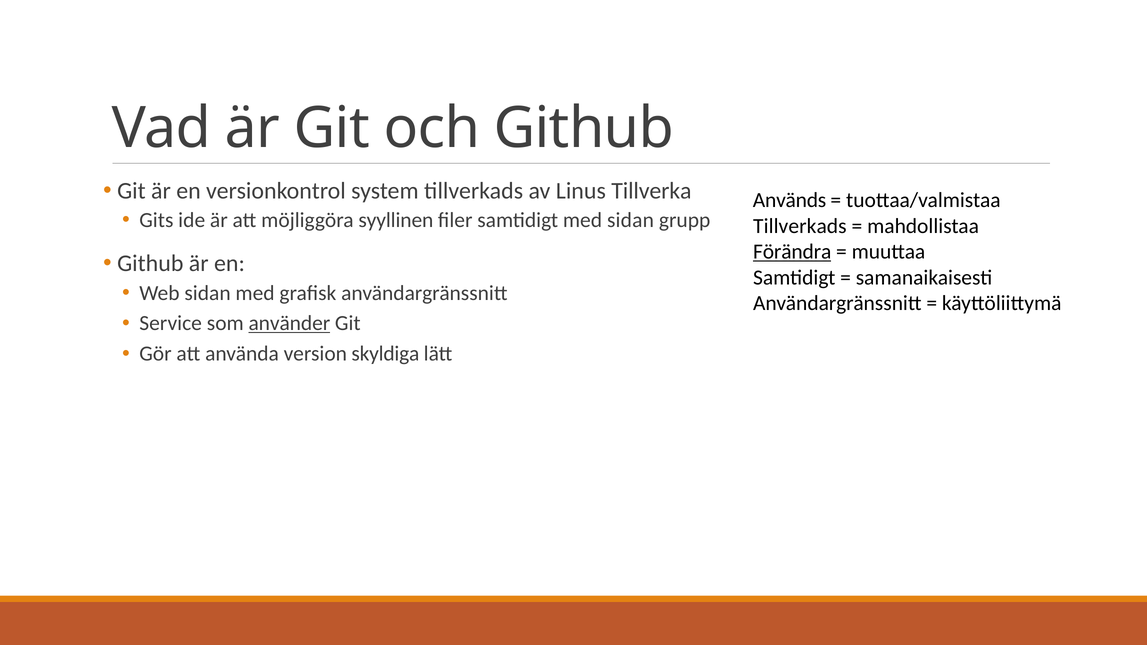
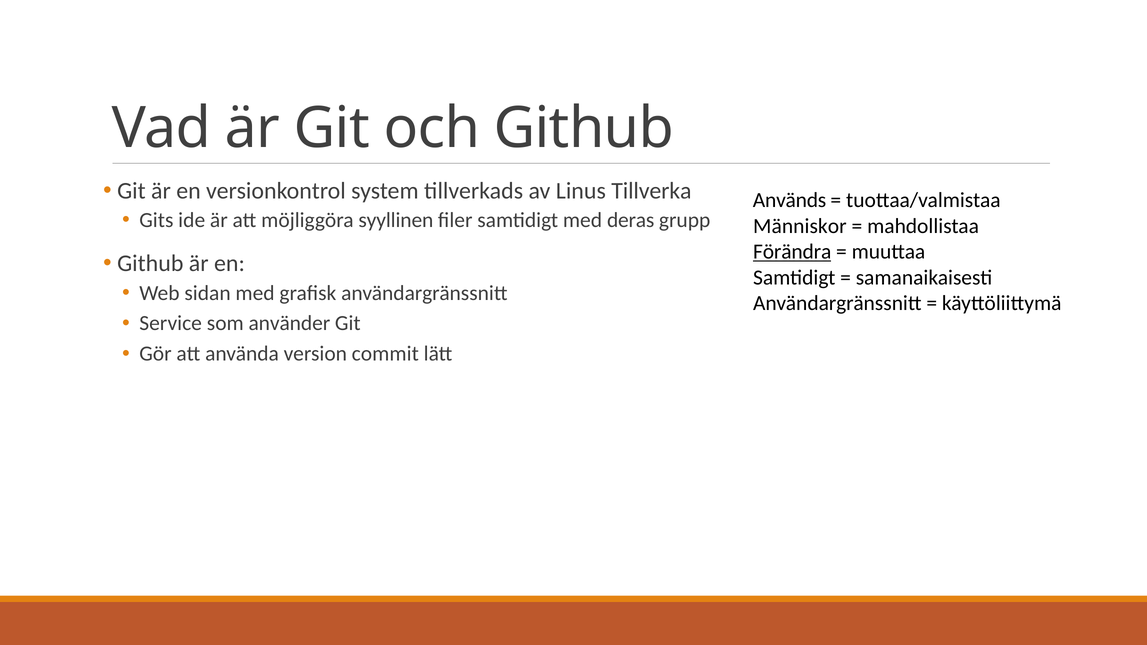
med sidan: sidan -> deras
Tillverkads at (800, 226): Tillverkads -> Människor
använder underline: present -> none
skyldiga: skyldiga -> commit
